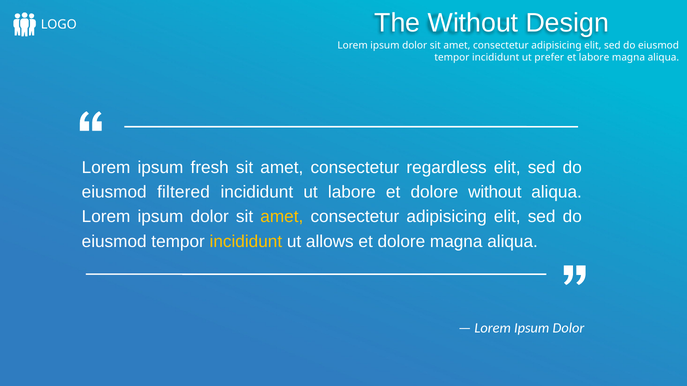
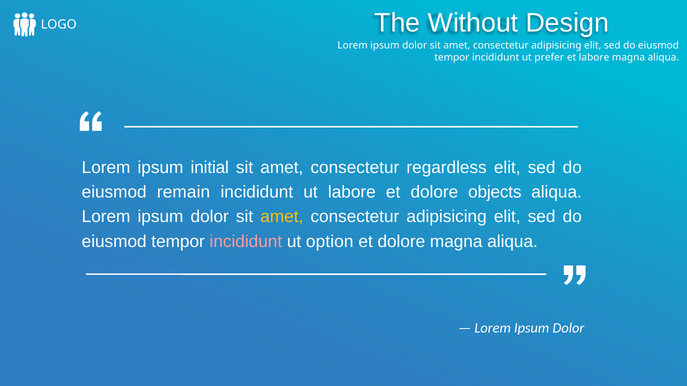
fresh: fresh -> initial
filtered: filtered -> remain
dolore without: without -> objects
incididunt at (246, 242) colour: yellow -> pink
allows: allows -> option
